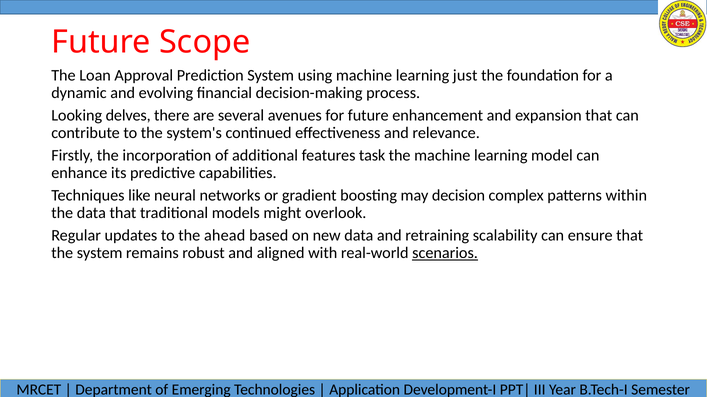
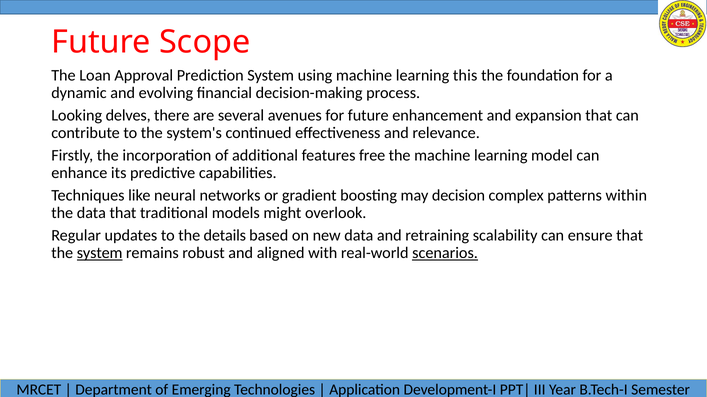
just: just -> this
task: task -> free
ahead: ahead -> details
system at (100, 254) underline: none -> present
